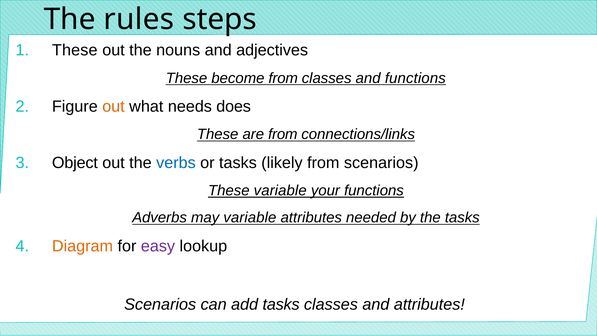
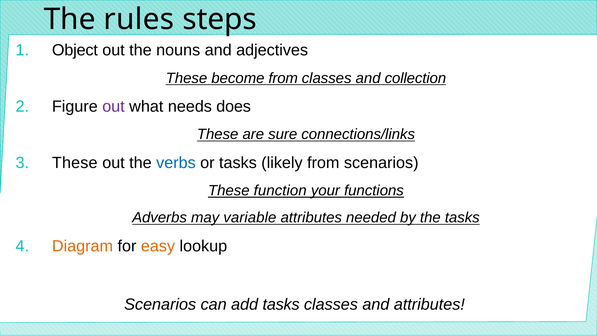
These at (75, 50): These -> Object
and functions: functions -> collection
out at (113, 107) colour: orange -> purple
are from: from -> sure
Object at (75, 163): Object -> These
These variable: variable -> function
easy colour: purple -> orange
